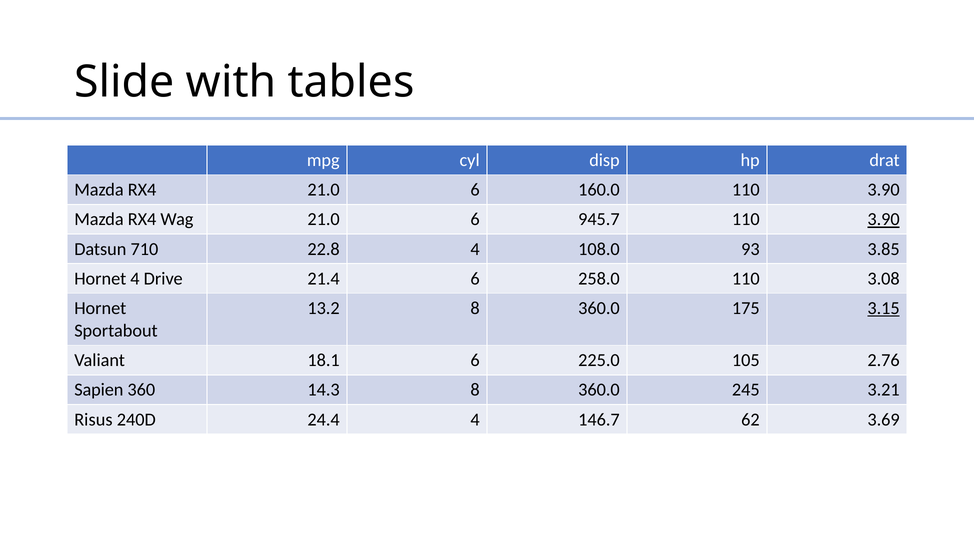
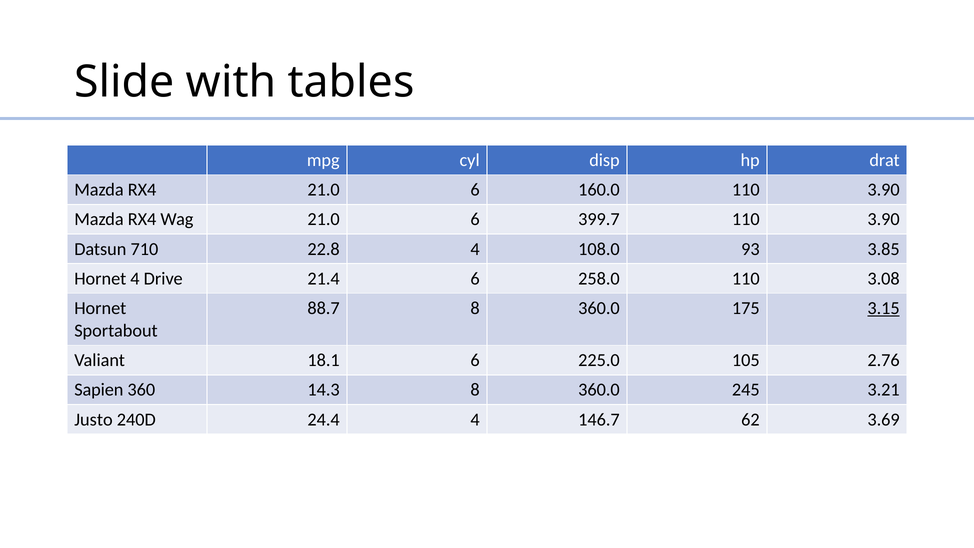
945.7: 945.7 -> 399.7
3.90 at (884, 219) underline: present -> none
13.2: 13.2 -> 88.7
Risus: Risus -> Justo
